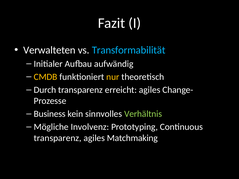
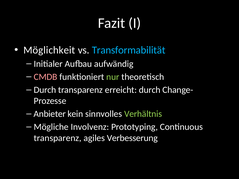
Verwalteten: Verwalteten -> Möglichkeit
CMDB colour: yellow -> pink
nur colour: yellow -> light green
erreicht agiles: agiles -> durch
Business: Business -> Anbieter
Matchmaking: Matchmaking -> Verbesserung
